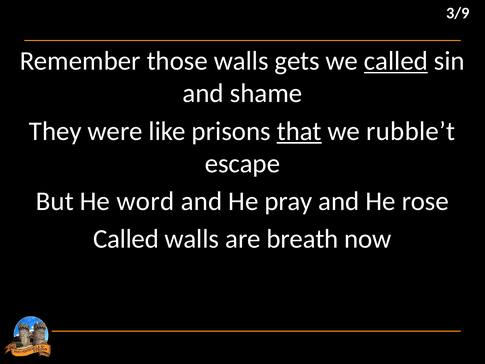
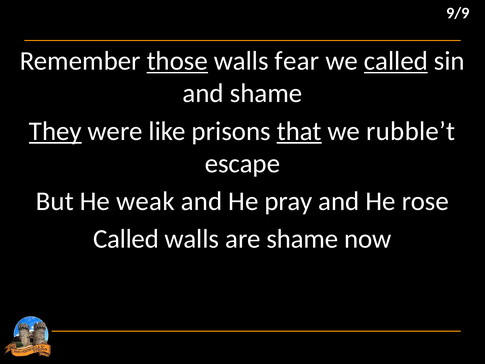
3/9: 3/9 -> 9/9
those underline: none -> present
gets: gets -> fear
They underline: none -> present
word: word -> weak
are breath: breath -> shame
